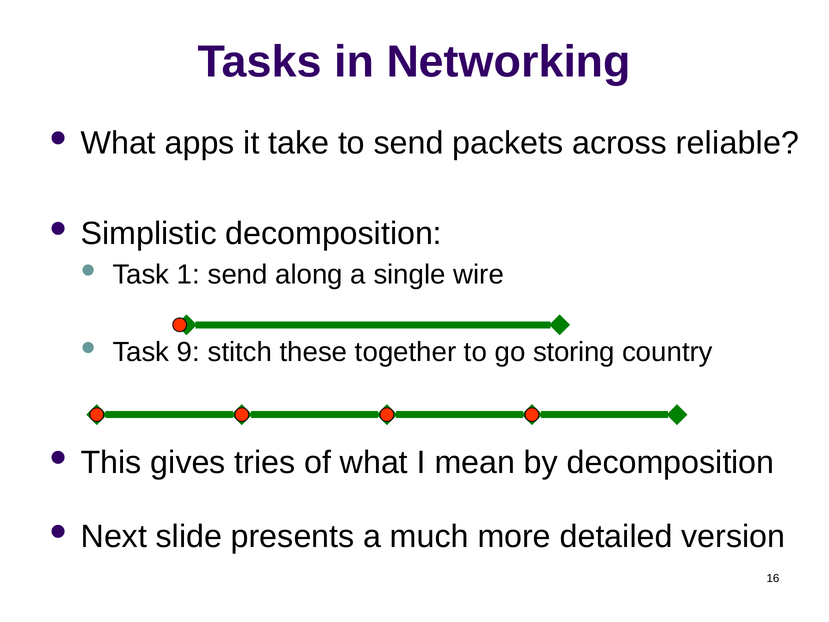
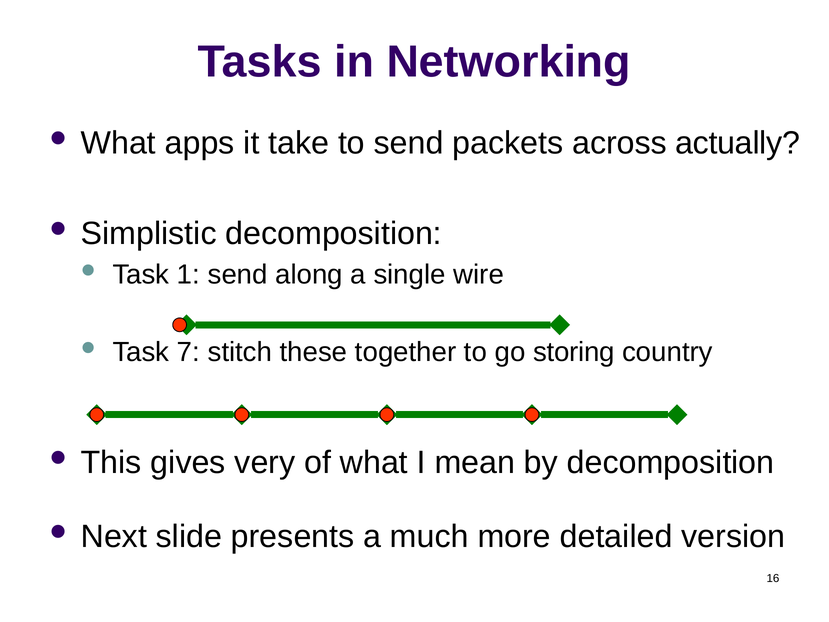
reliable: reliable -> actually
9: 9 -> 7
tries: tries -> very
